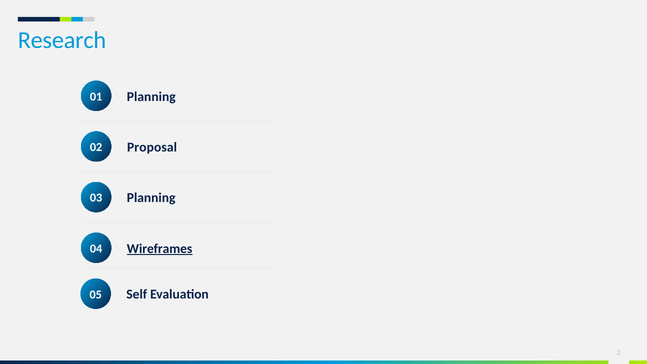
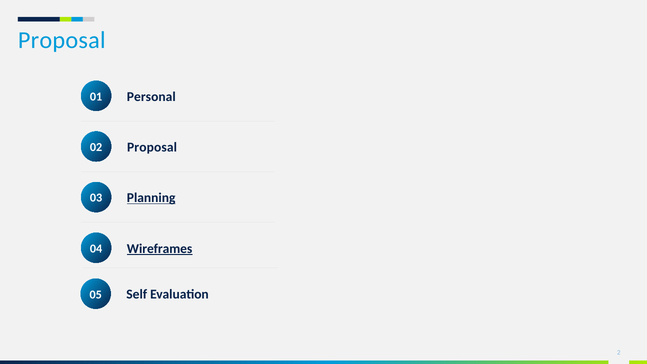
Research at (62, 40): Research -> Proposal
01 Planning: Planning -> Personal
Planning at (151, 198) underline: none -> present
